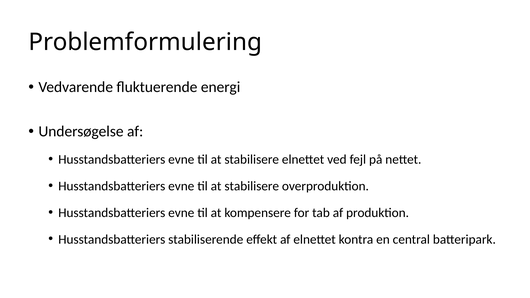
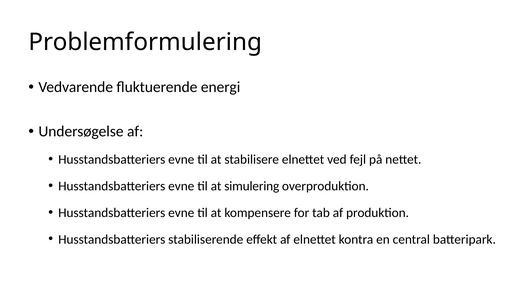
stabilisere at (252, 186): stabilisere -> simulering
